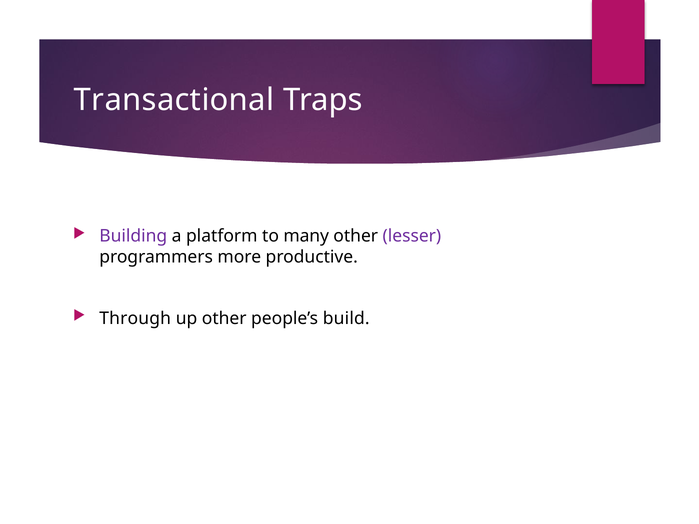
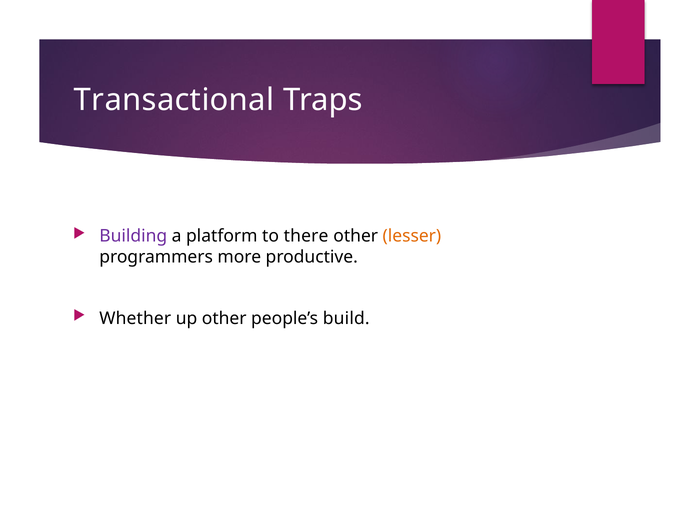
many: many -> there
lesser colour: purple -> orange
Through: Through -> Whether
